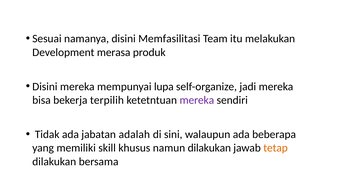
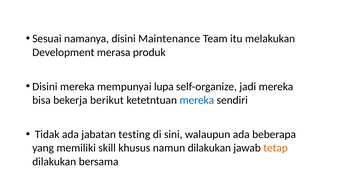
Memfasilitasi: Memfasilitasi -> Maintenance
terpilih: terpilih -> berikut
mereka at (197, 100) colour: purple -> blue
adalah: adalah -> testing
